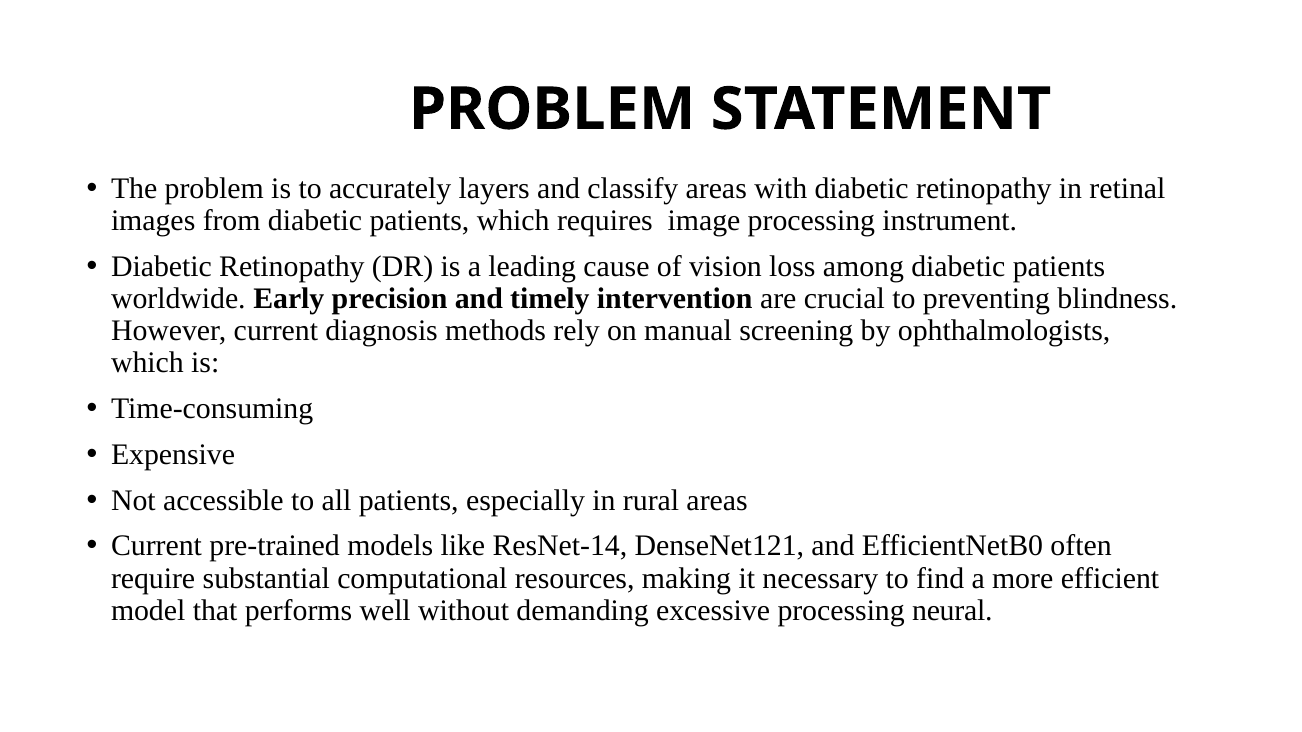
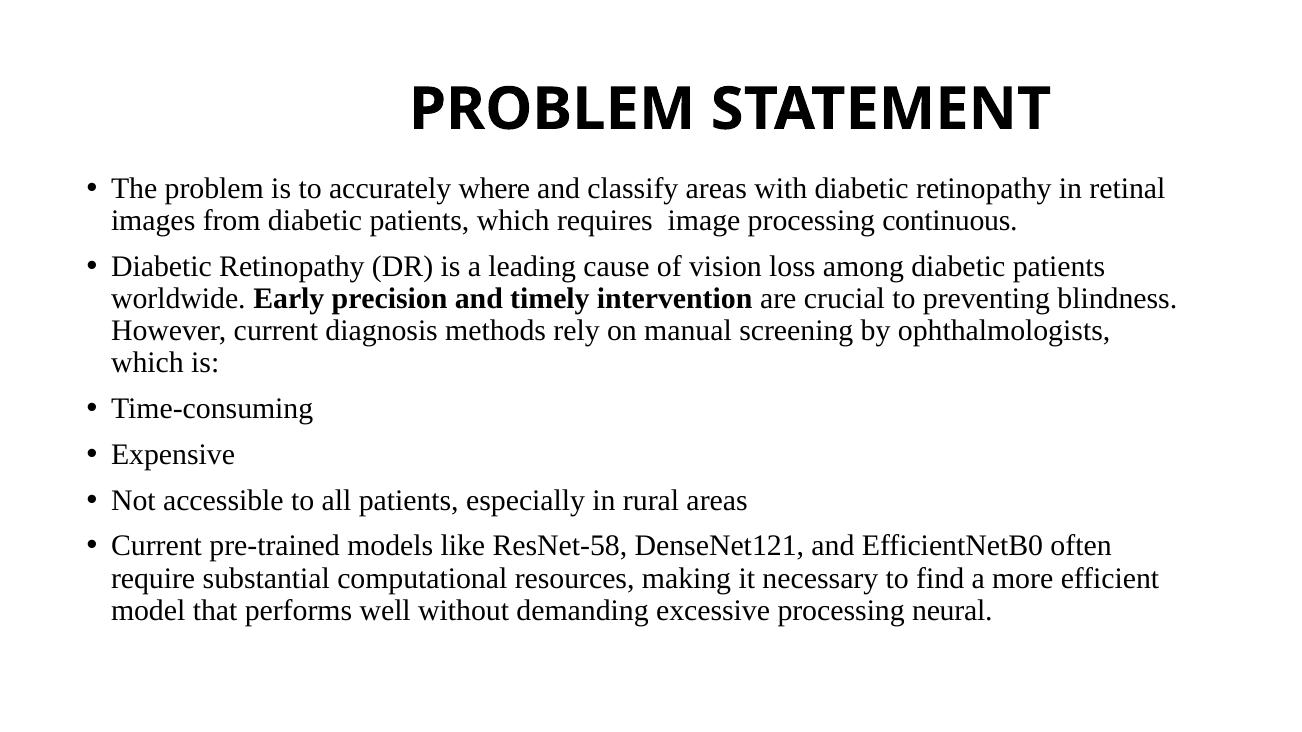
layers: layers -> where
instrument: instrument -> continuous
ResNet-14: ResNet-14 -> ResNet-58
